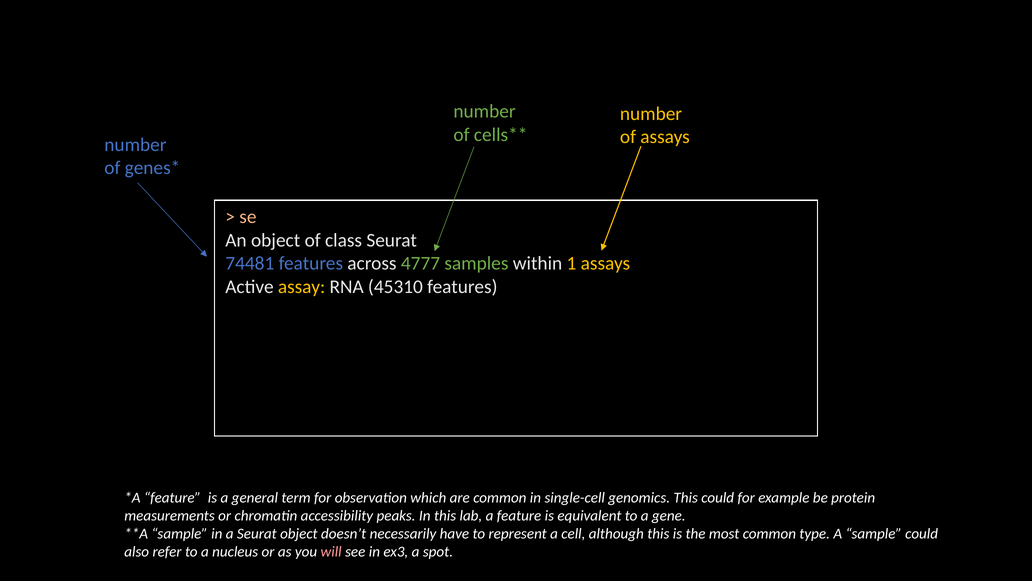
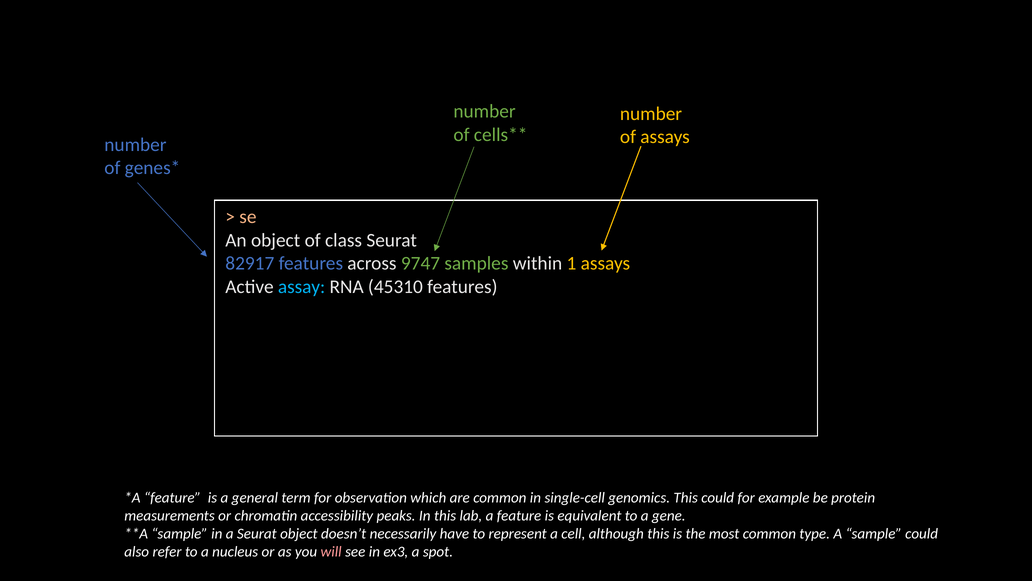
74481: 74481 -> 82917
4777: 4777 -> 9747
assay colour: yellow -> light blue
